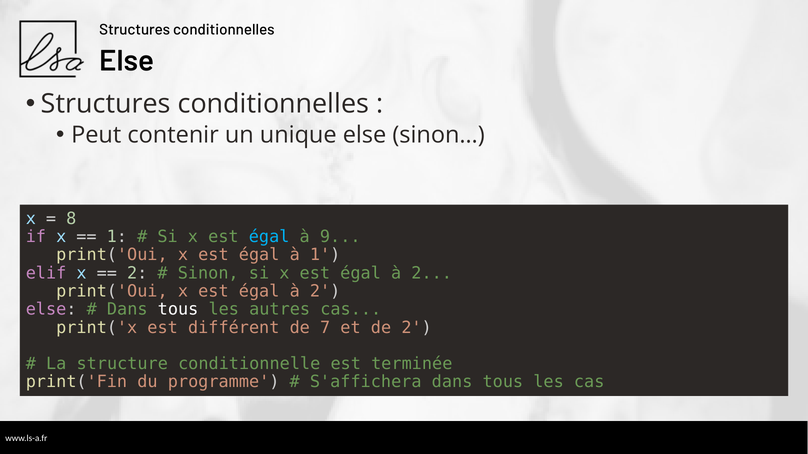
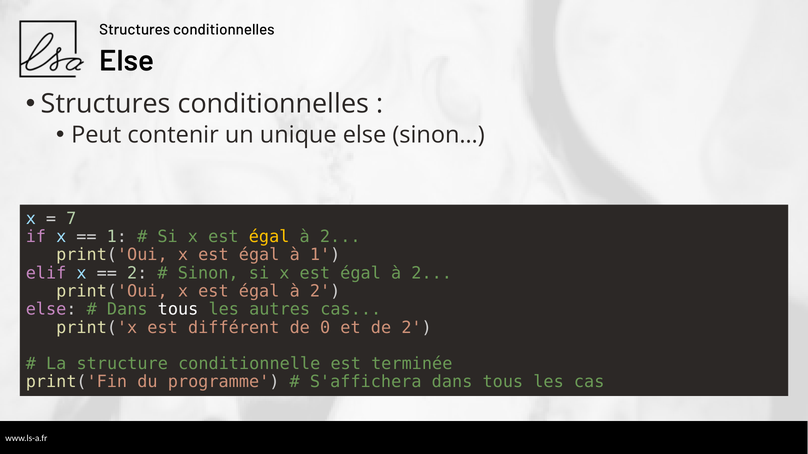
8: 8 -> 7
égal at (269, 237) colour: light blue -> yellow
9 at (340, 237): 9 -> 2
7: 7 -> 0
